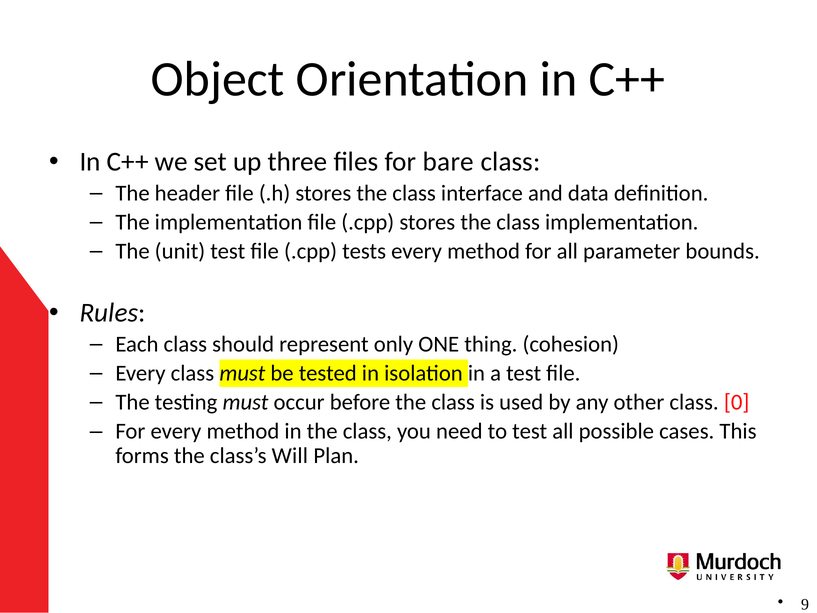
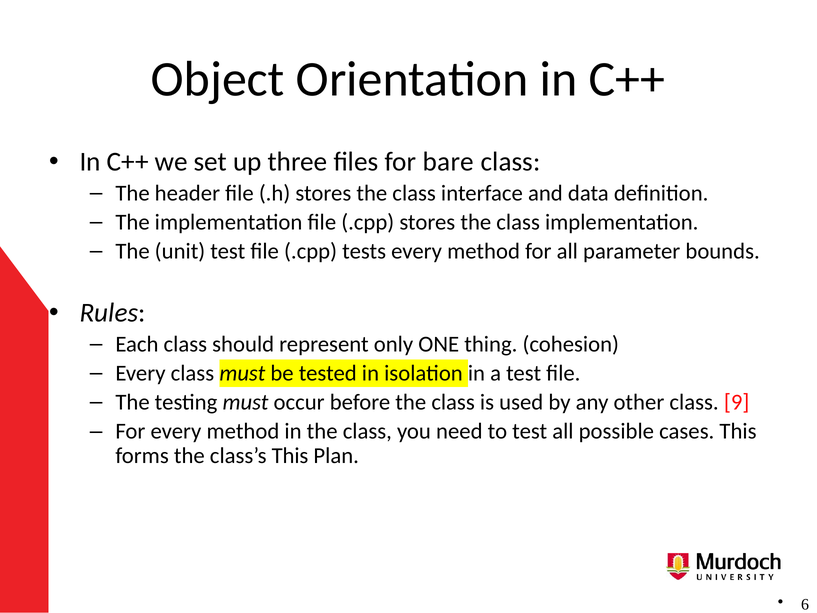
0: 0 -> 9
class’s Will: Will -> This
9: 9 -> 6
